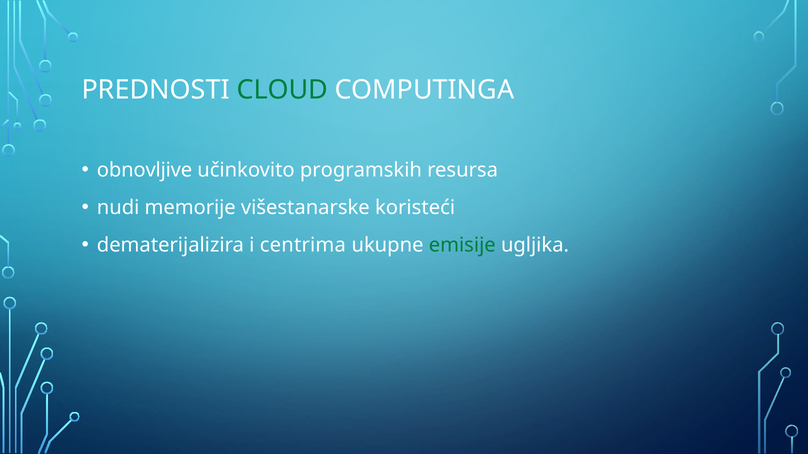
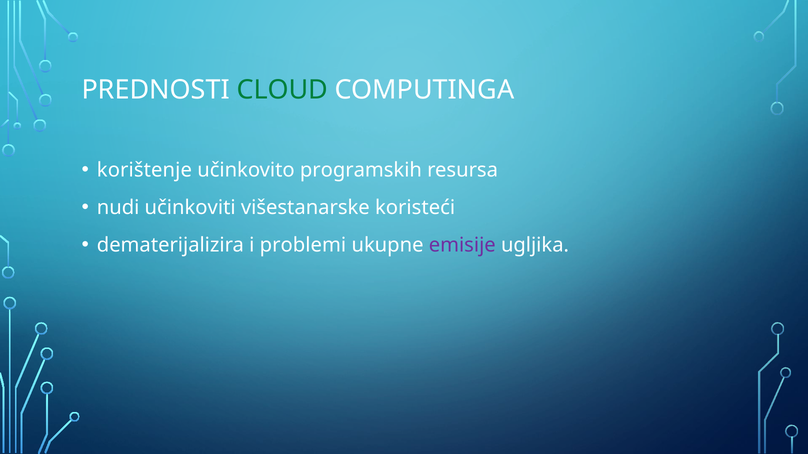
obnovljive: obnovljive -> korištenje
memorije: memorije -> učinkoviti
centrima: centrima -> problemi
emisije colour: green -> purple
